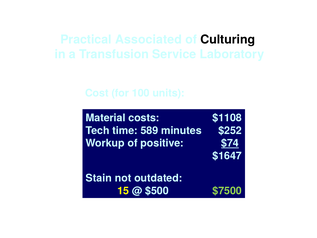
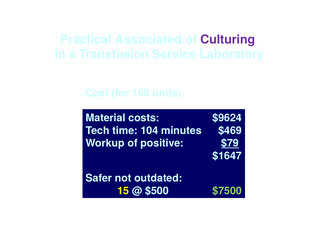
Culturing colour: black -> purple
$1108: $1108 -> $9624
589: 589 -> 104
$252: $252 -> $469
$74: $74 -> $79
Stain: Stain -> Safer
